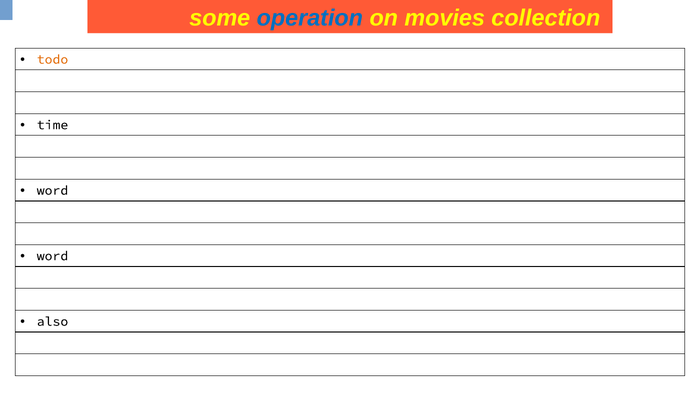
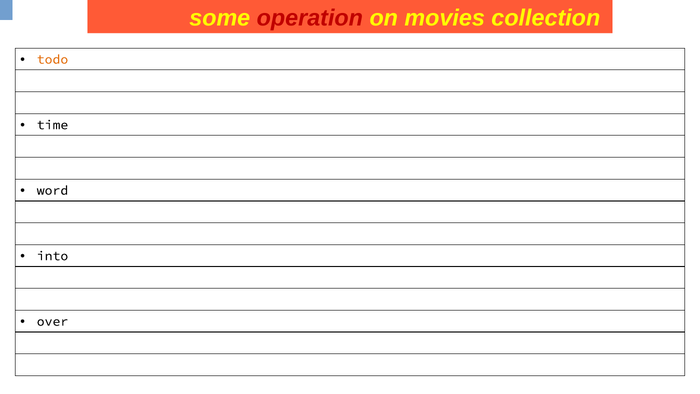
operation colour: blue -> red
word at (52, 256): word -> into
also: also -> over
